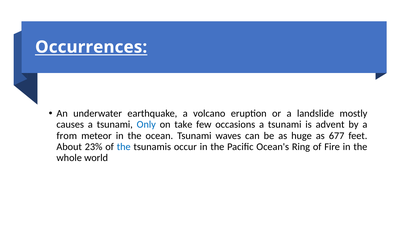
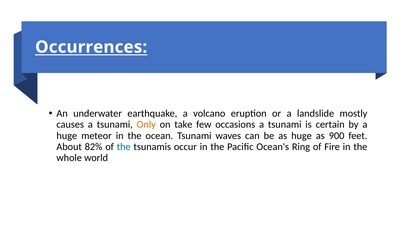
Only colour: blue -> orange
advent: advent -> certain
from at (67, 135): from -> huge
677: 677 -> 900
23%: 23% -> 82%
